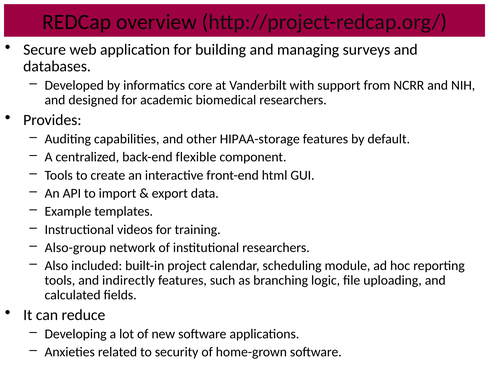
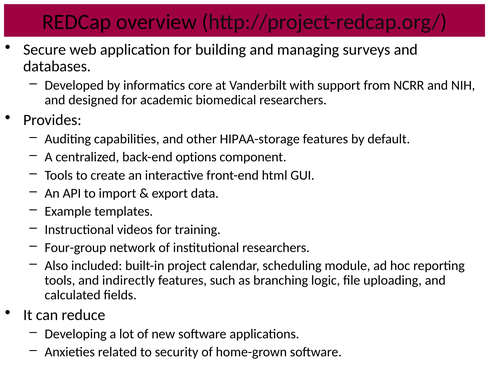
flexible: flexible -> options
Also-group: Also-group -> Four-group
